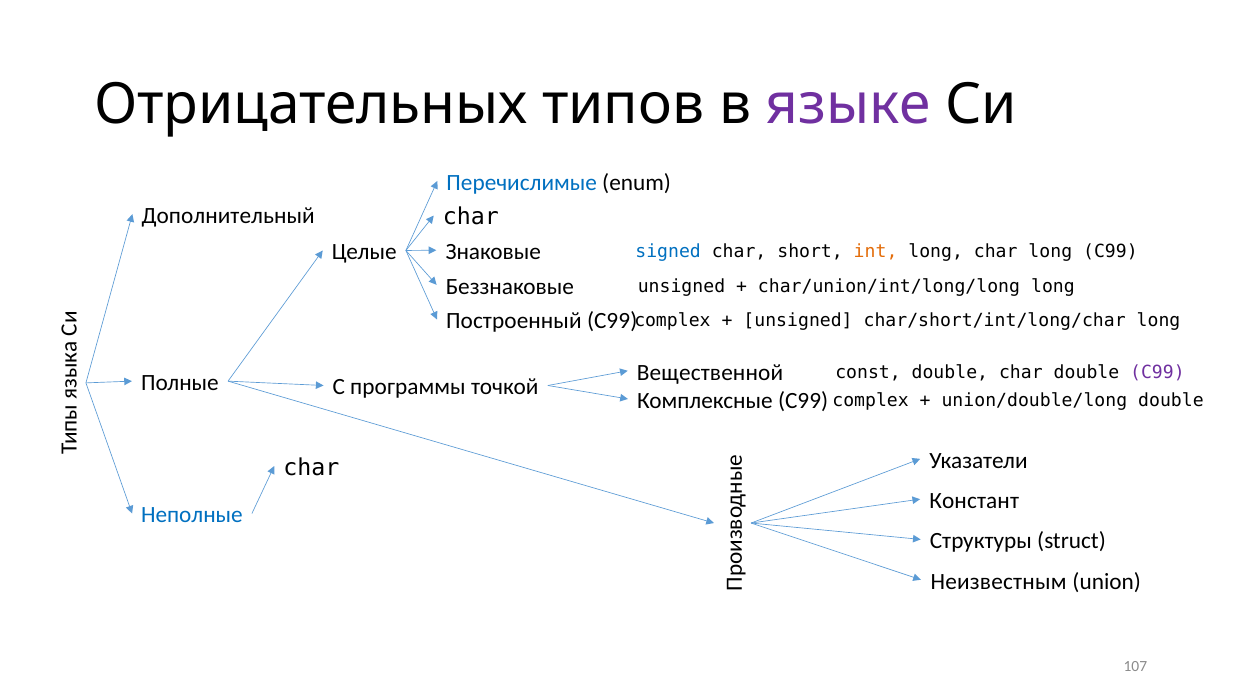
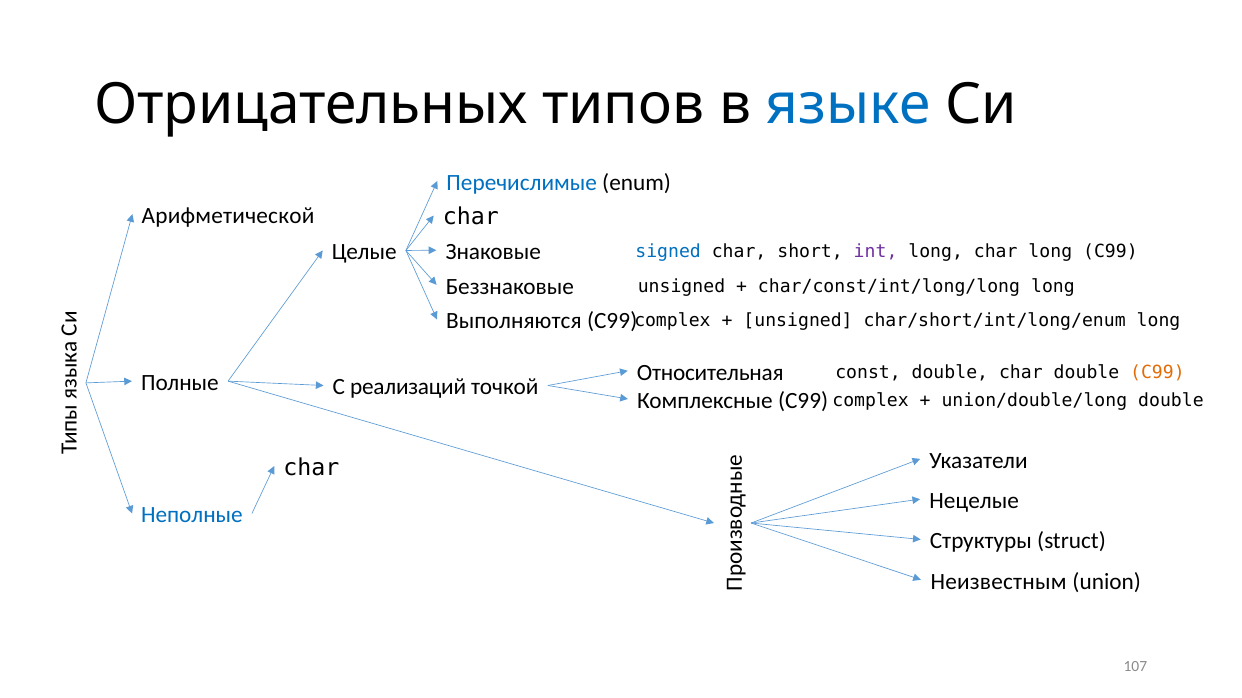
языке colour: purple -> blue
Дополнительный: Дополнительный -> Арифметической
int colour: orange -> purple
char/union/int/long/long: char/union/int/long/long -> char/const/int/long/long
Построенный: Построенный -> Выполняются
char/short/int/long/char: char/short/int/long/char -> char/short/int/long/enum
Вещественной: Вещественной -> Относительная
C99 at (1157, 372) colour: purple -> orange
программы: программы -> реализаций
Констант: Констант -> Нецелые
